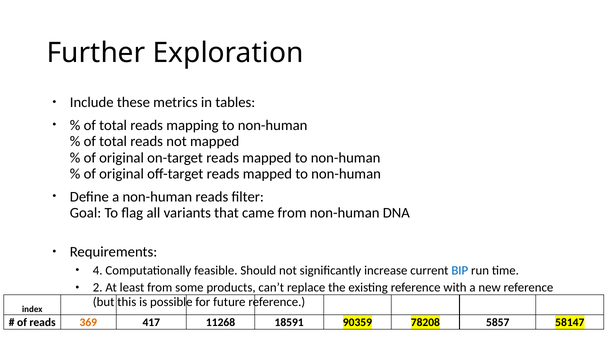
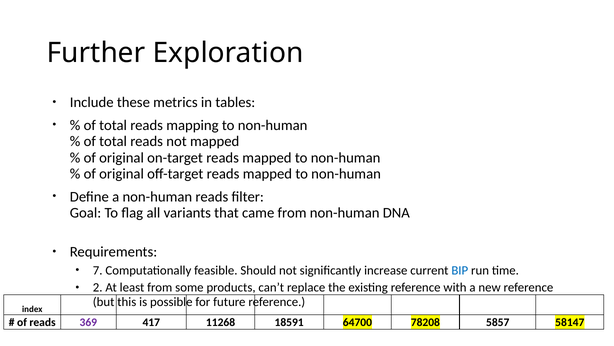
4: 4 -> 7
369 colour: orange -> purple
90359: 90359 -> 64700
